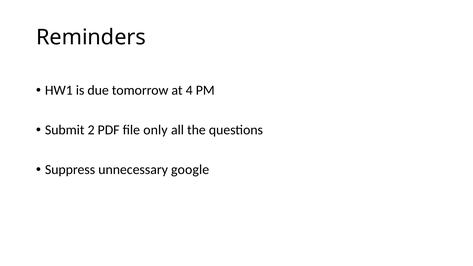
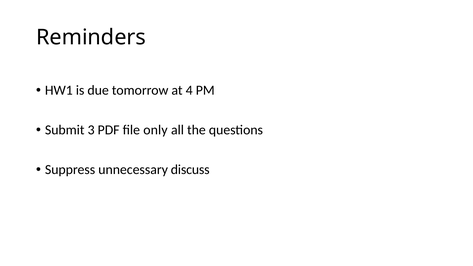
2: 2 -> 3
google: google -> discuss
